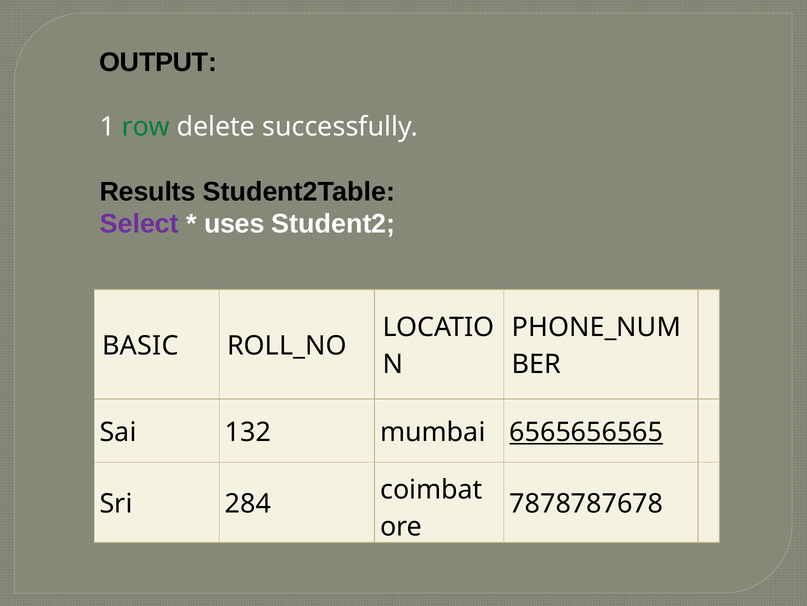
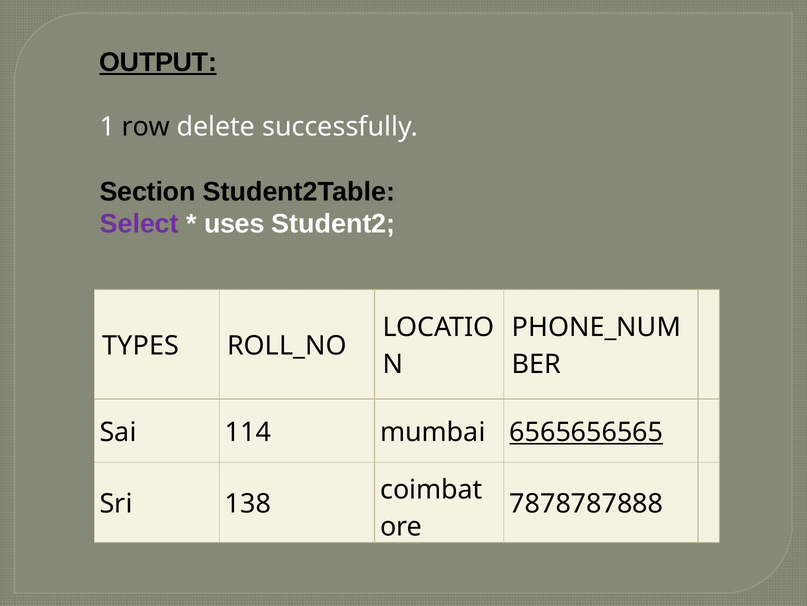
OUTPUT underline: none -> present
row colour: green -> black
Results: Results -> Section
BASIC: BASIC -> TYPES
132: 132 -> 114
284: 284 -> 138
7878787678: 7878787678 -> 7878787888
